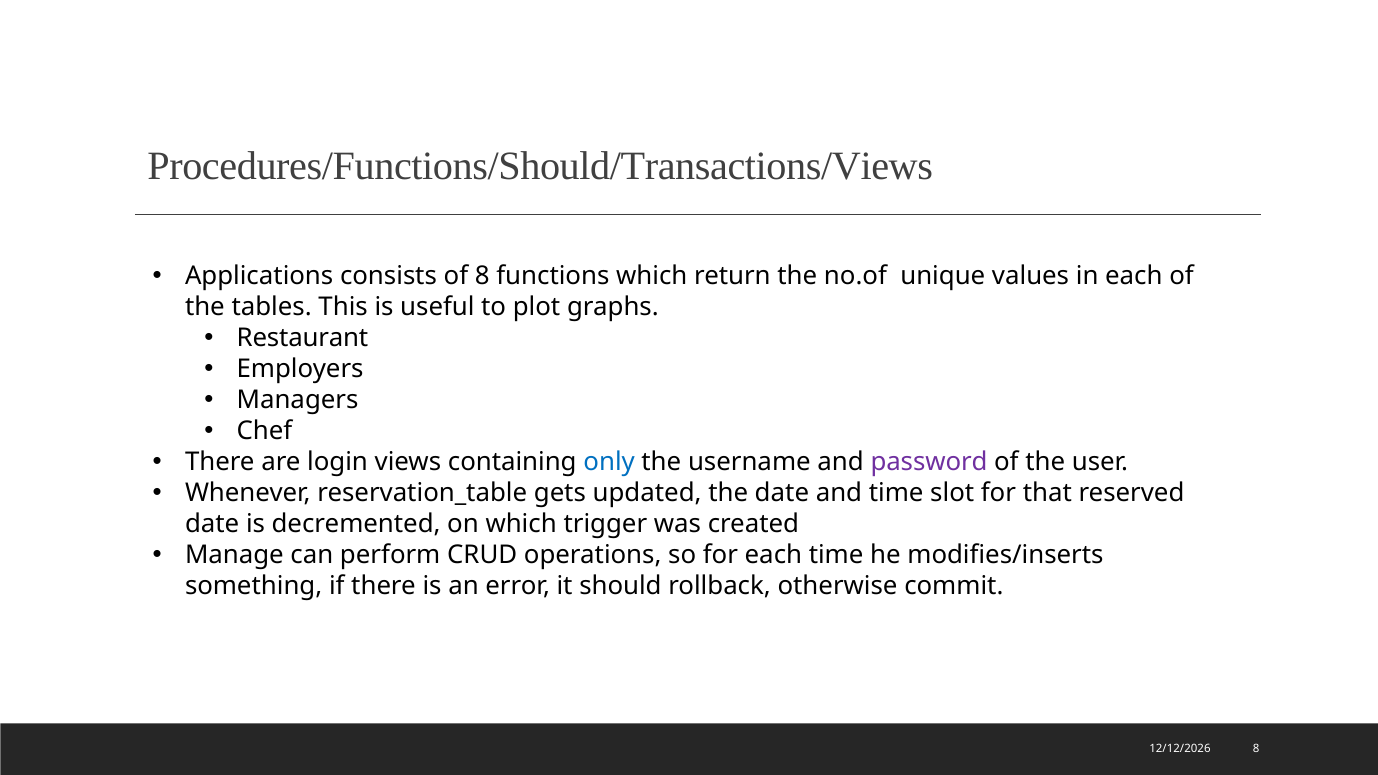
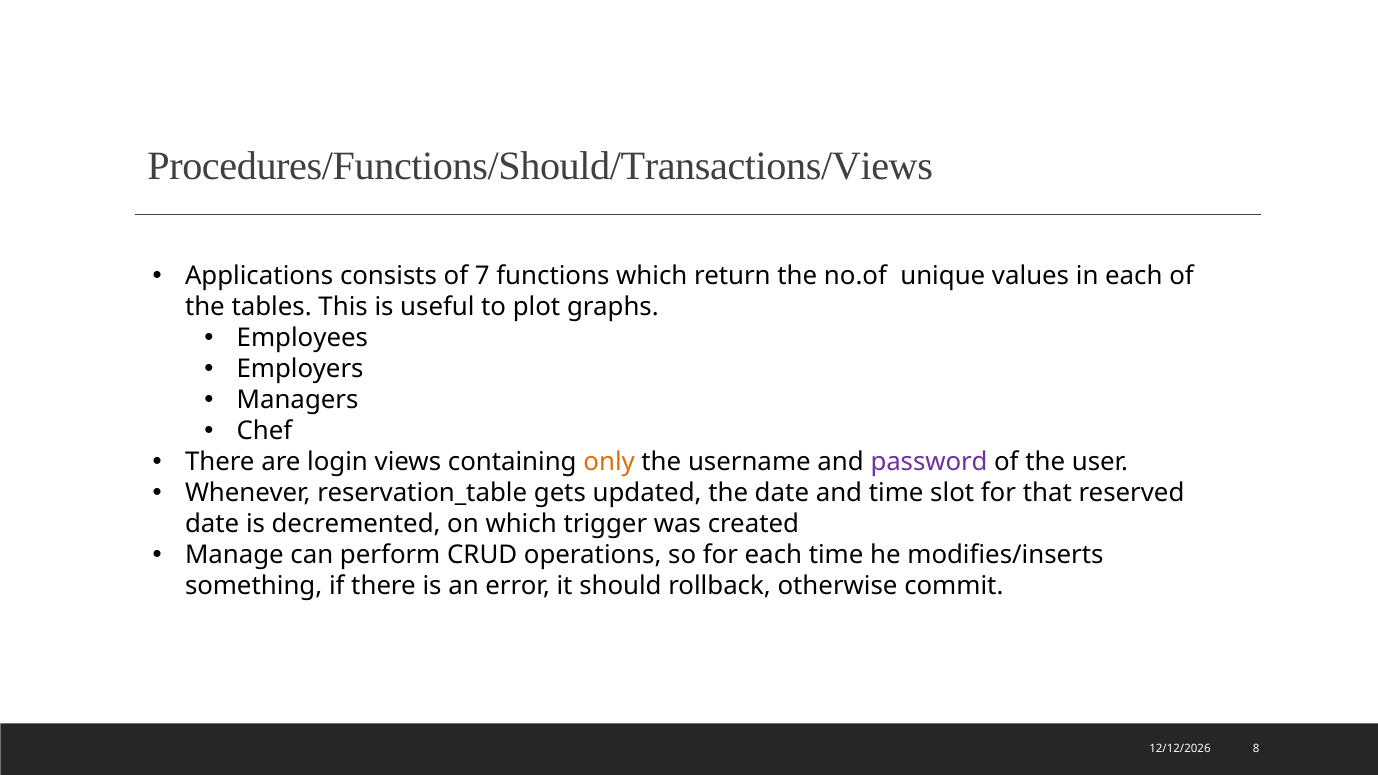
of 8: 8 -> 7
Restaurant: Restaurant -> Employees
only colour: blue -> orange
